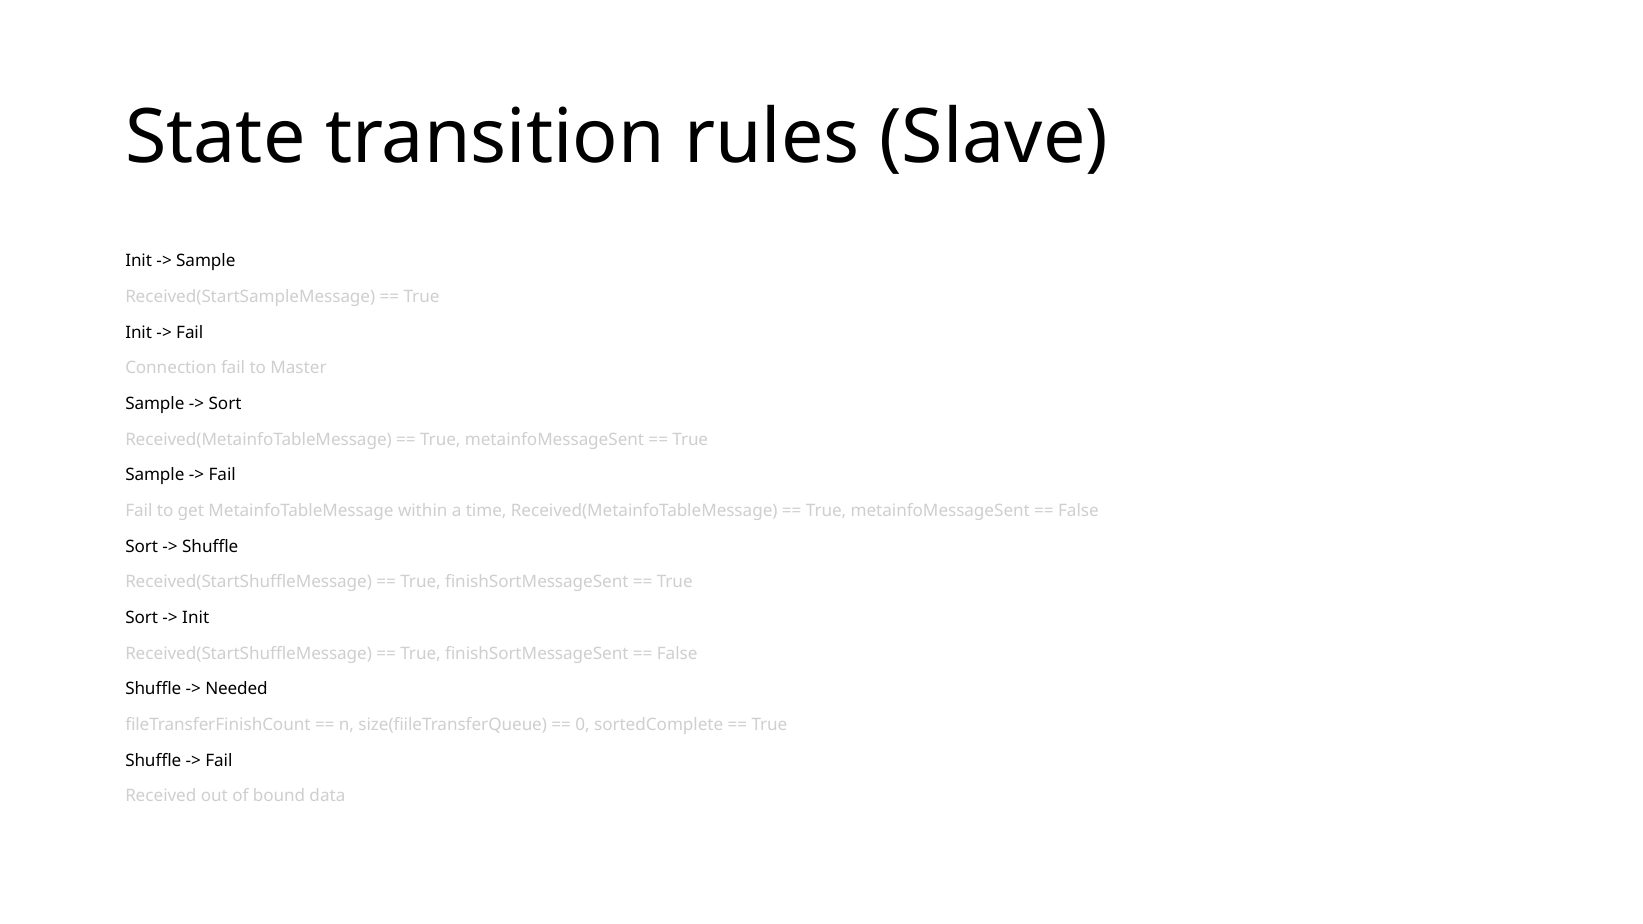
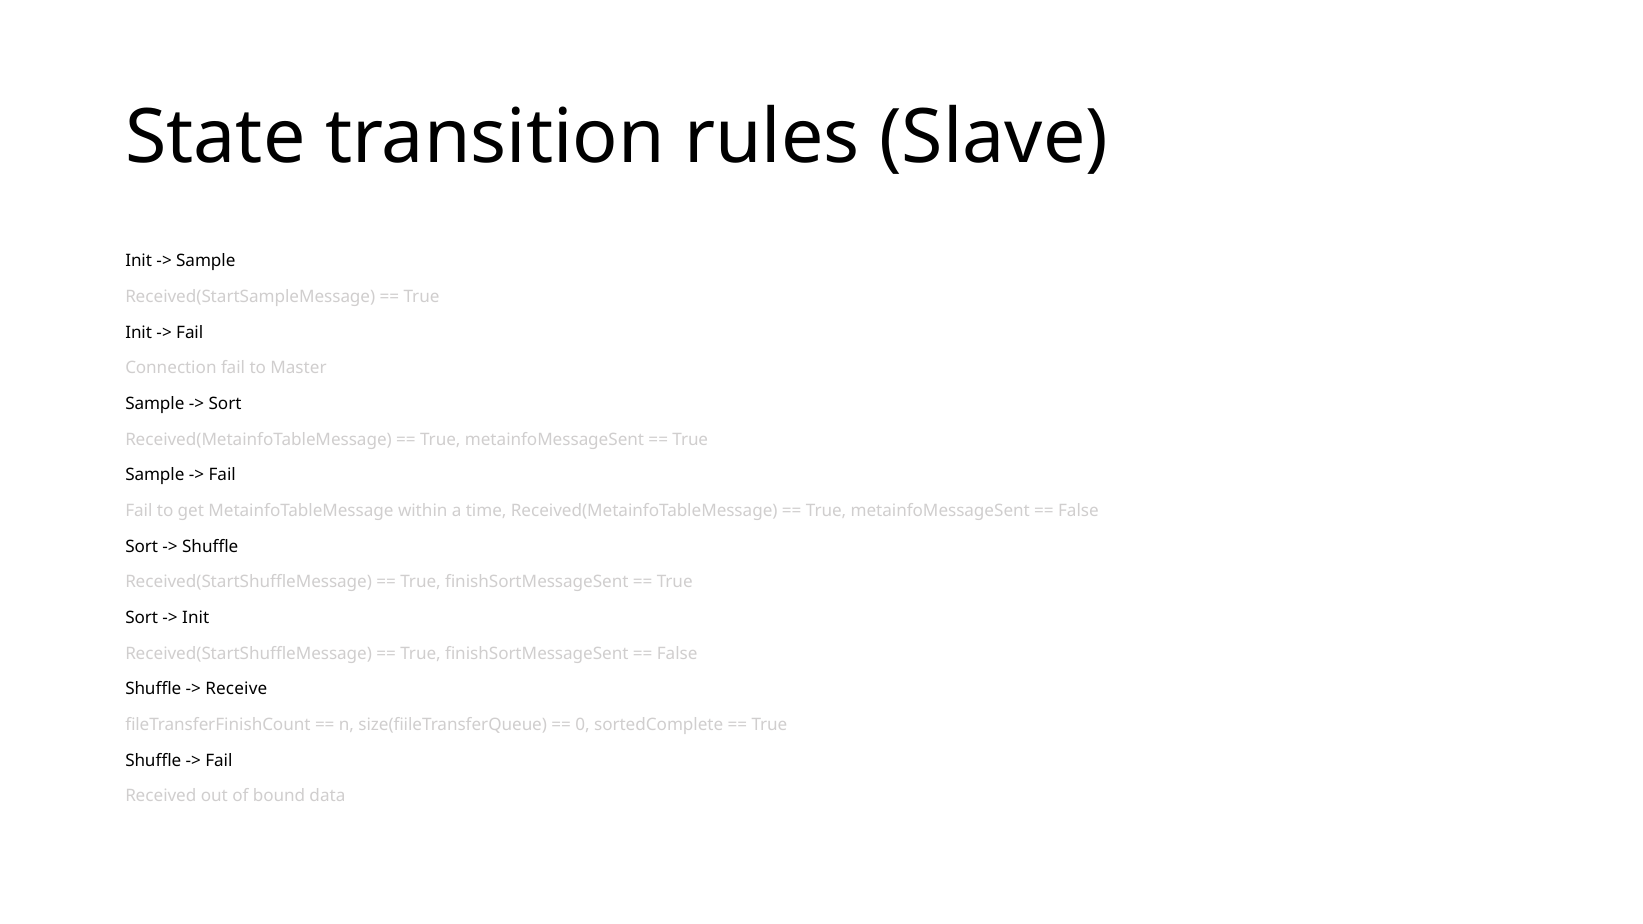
Needed: Needed -> Receive
